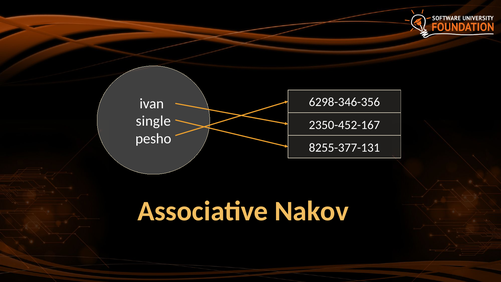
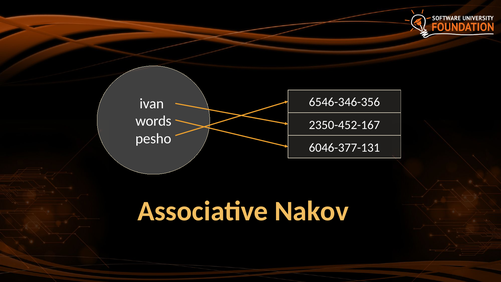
6298-346-356: 6298-346-356 -> 6546-346-356
single: single -> words
8255-377-131: 8255-377-131 -> 6046-377-131
